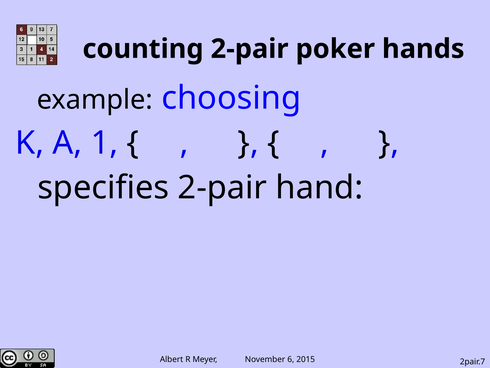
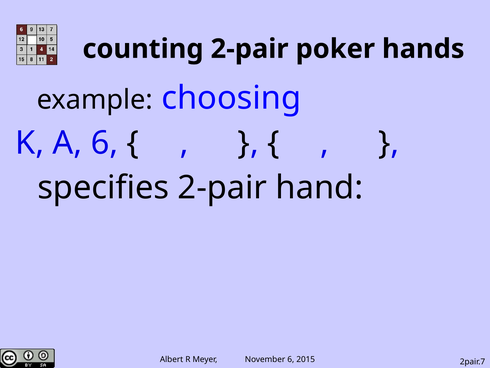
A 1: 1 -> 6
